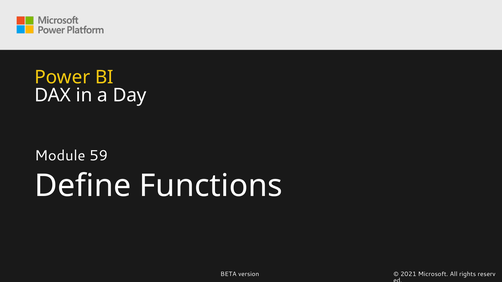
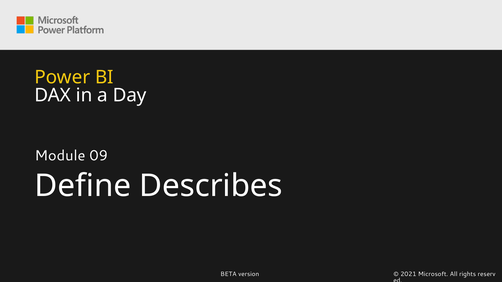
59: 59 -> 09
Functions: Functions -> Describes
